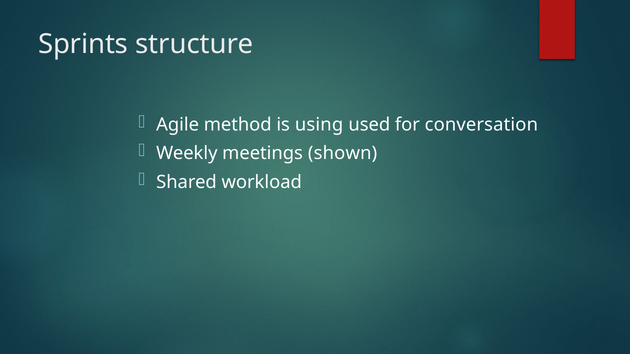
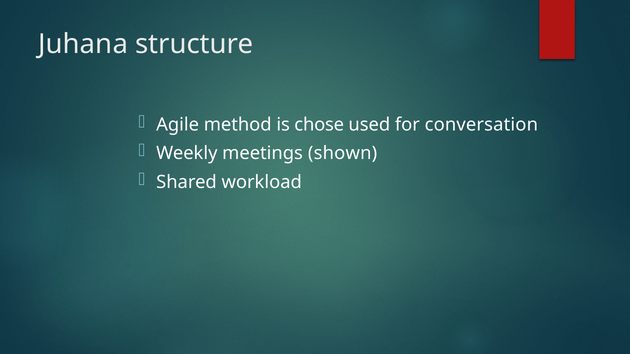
Sprints: Sprints -> Juhana
using: using -> chose
